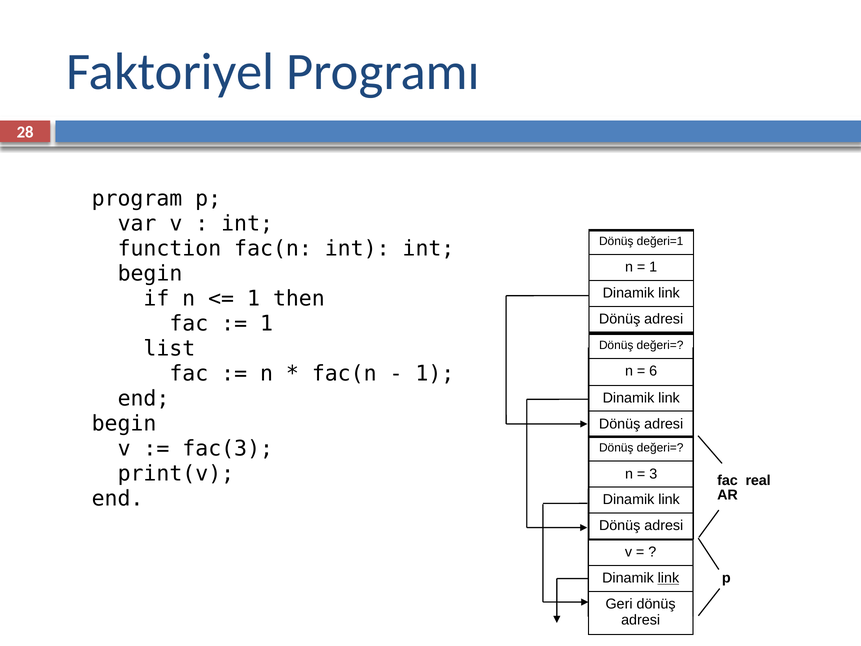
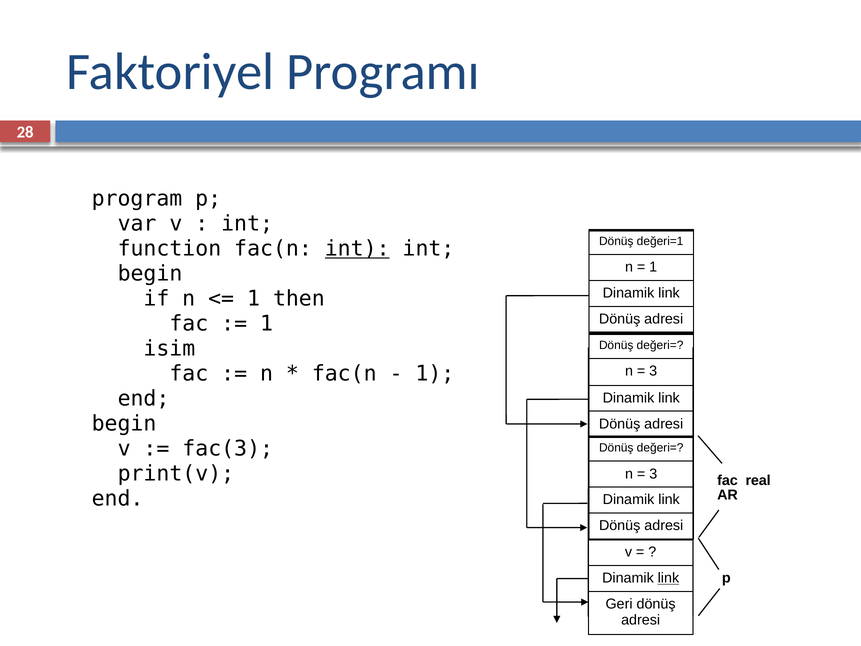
int at (357, 249) underline: none -> present
list: list -> isim
6 at (653, 371): 6 -> 3
